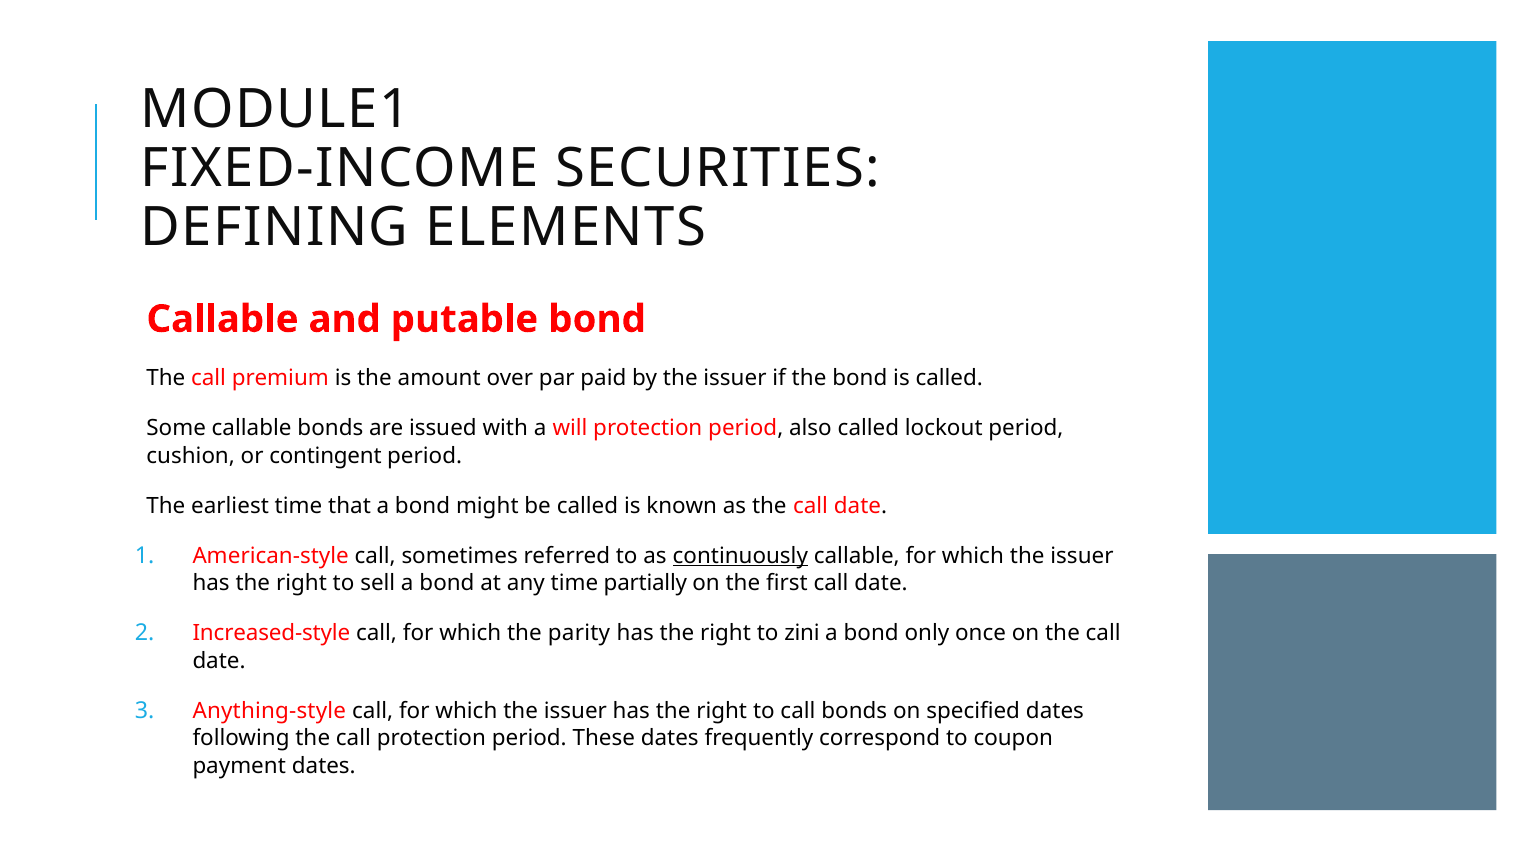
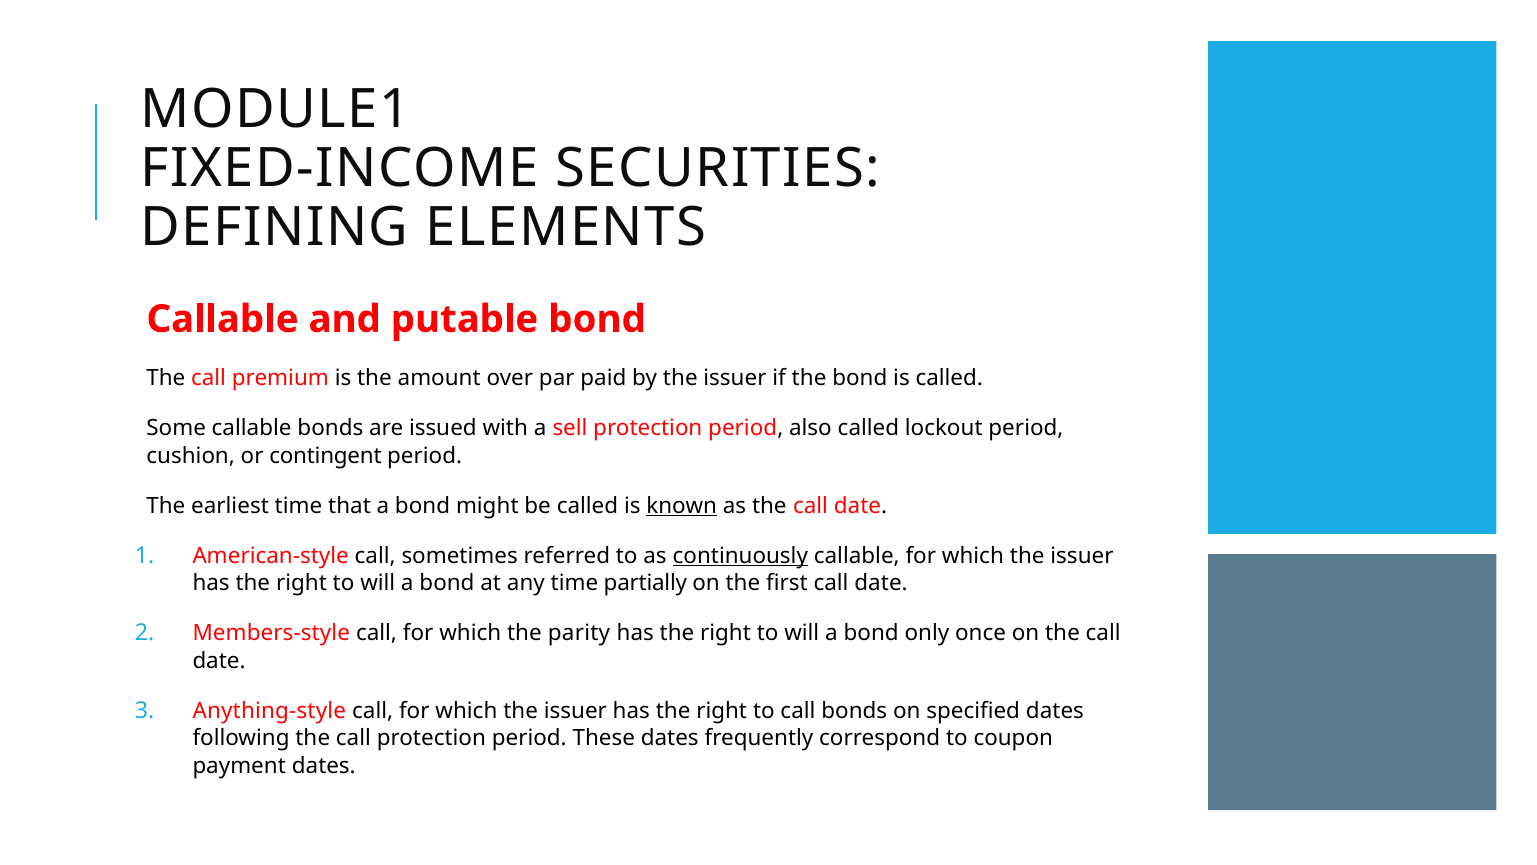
will: will -> sell
known underline: none -> present
sell at (378, 583): sell -> will
Increased-style: Increased-style -> Members-style
zini at (802, 633): zini -> will
